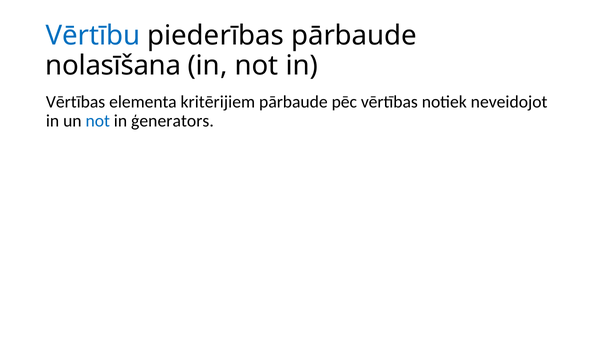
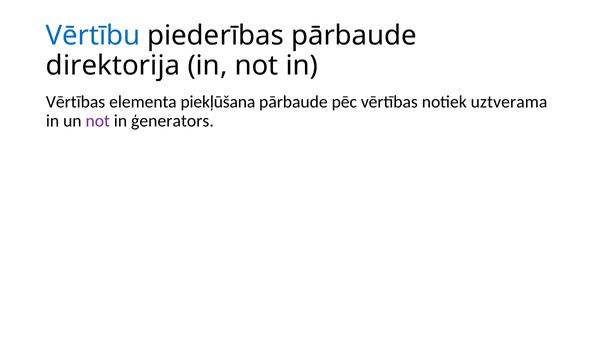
nolasīšana: nolasīšana -> direktorija
kritērijiem: kritērijiem -> piekļūšana
neveidojot: neveidojot -> uztverama
not at (98, 121) colour: blue -> purple
